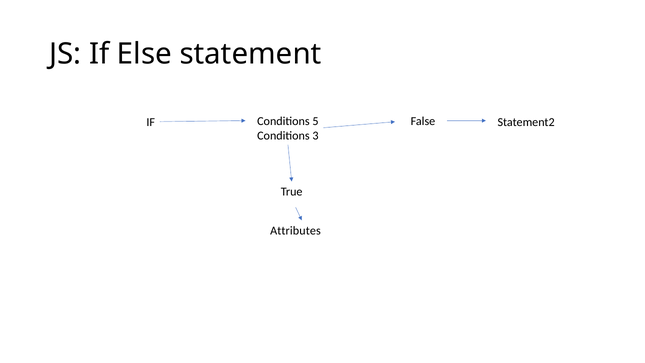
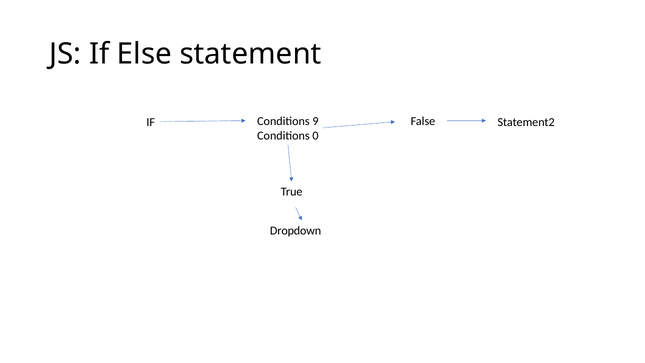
5: 5 -> 9
3: 3 -> 0
Attributes: Attributes -> Dropdown
